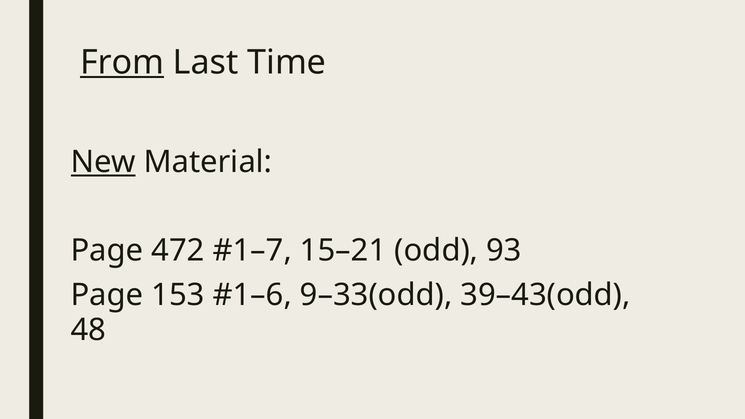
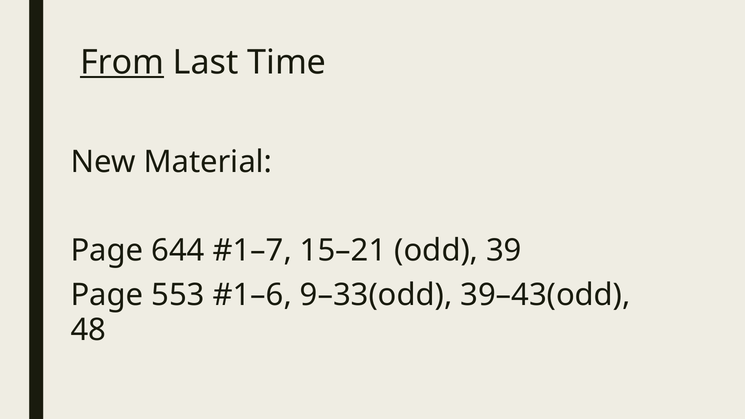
New underline: present -> none
472: 472 -> 644
93: 93 -> 39
153: 153 -> 553
